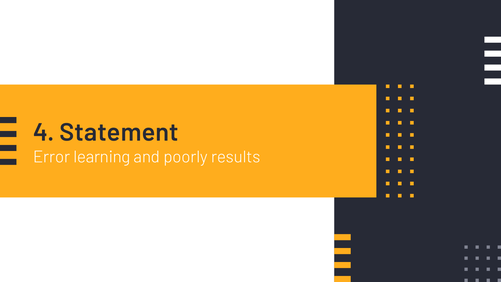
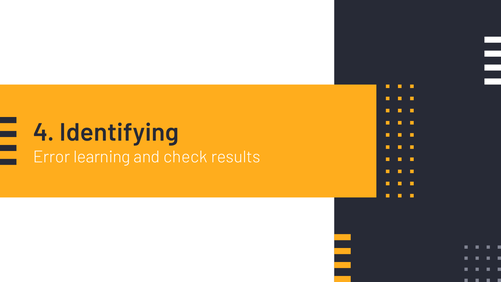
Statement: Statement -> Identifying
poorly: poorly -> check
